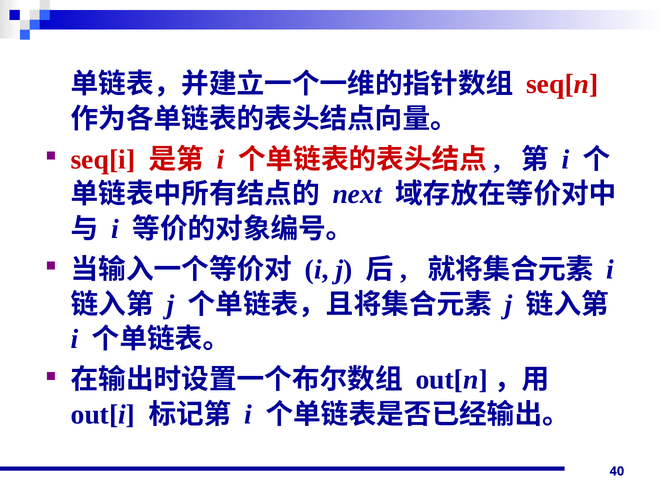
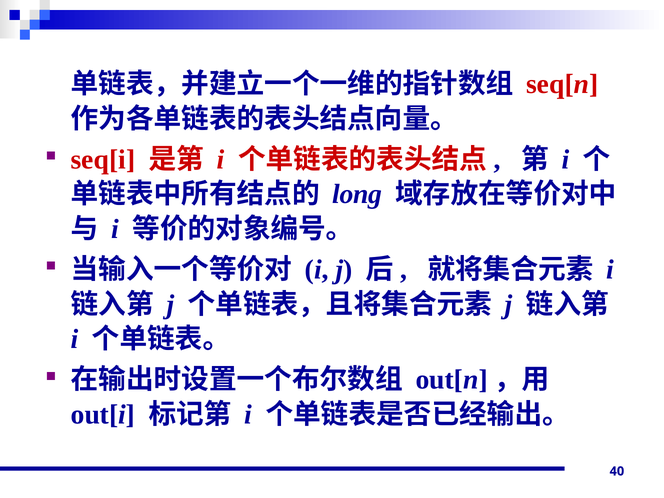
next: next -> long
